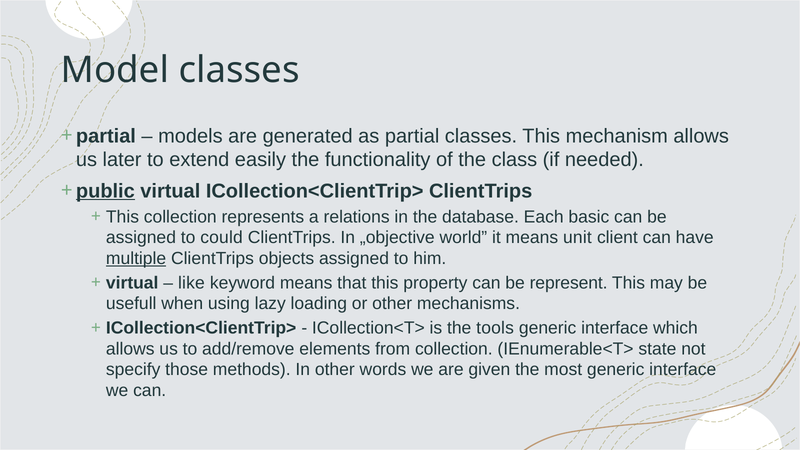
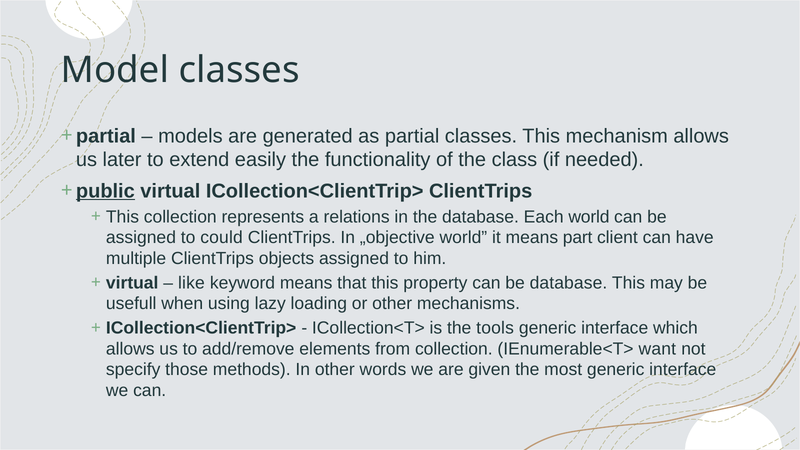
Each basic: basic -> world
unit: unit -> part
multiple underline: present -> none
be represent: represent -> database
state: state -> want
